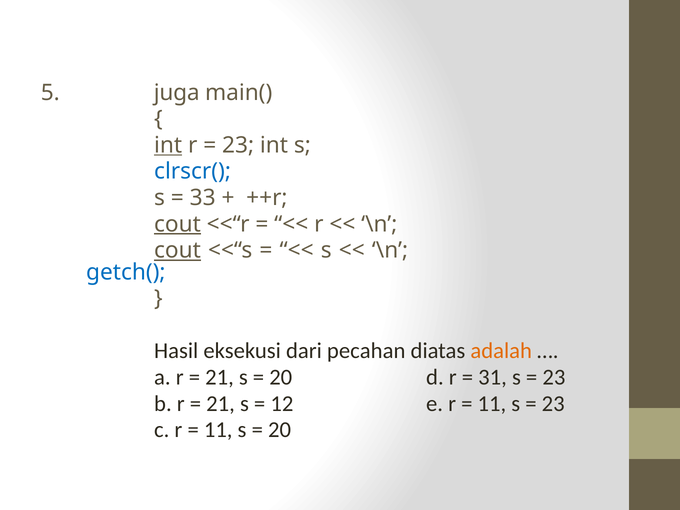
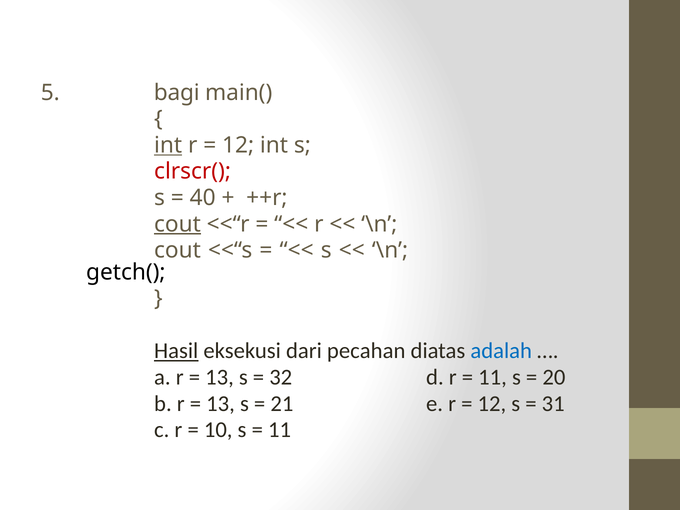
juga: juga -> bagi
23 at (238, 145): 23 -> 12
clrscr( colour: blue -> red
33: 33 -> 40
cout at (177, 250) underline: present -> none
getch( colour: blue -> black
Hasil underline: none -> present
adalah colour: orange -> blue
21 at (220, 377): 21 -> 13
20 at (281, 377): 20 -> 32
31 at (493, 377): 31 -> 11
23 at (554, 377): 23 -> 20
21 at (221, 404): 21 -> 13
12: 12 -> 21
11 at (492, 404): 11 -> 12
23 at (553, 404): 23 -> 31
11 at (218, 430): 11 -> 10
20 at (280, 430): 20 -> 11
